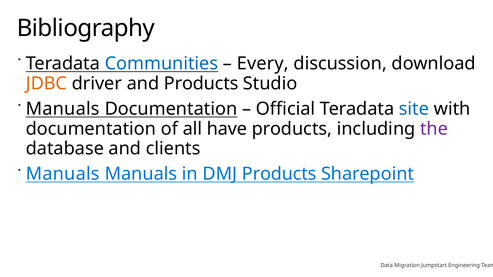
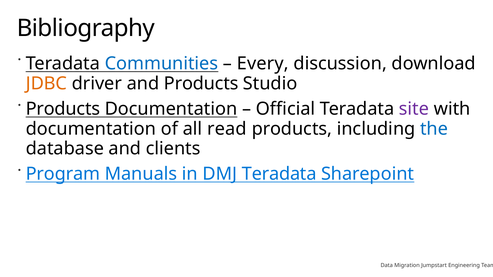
Manuals at (63, 109): Manuals -> Products
site colour: blue -> purple
have: have -> read
the colour: purple -> blue
Manuals at (63, 174): Manuals -> Program
DMJ Products: Products -> Teradata
